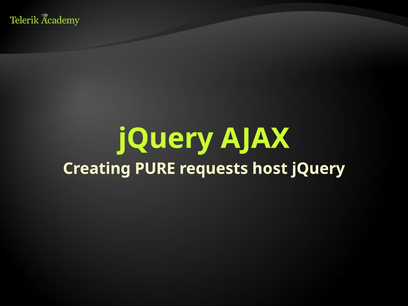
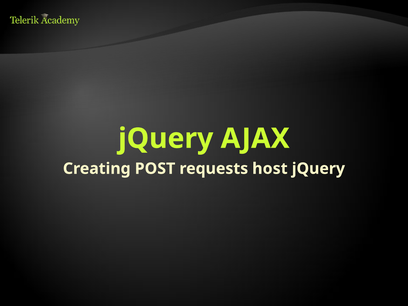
PURE: PURE -> POST
